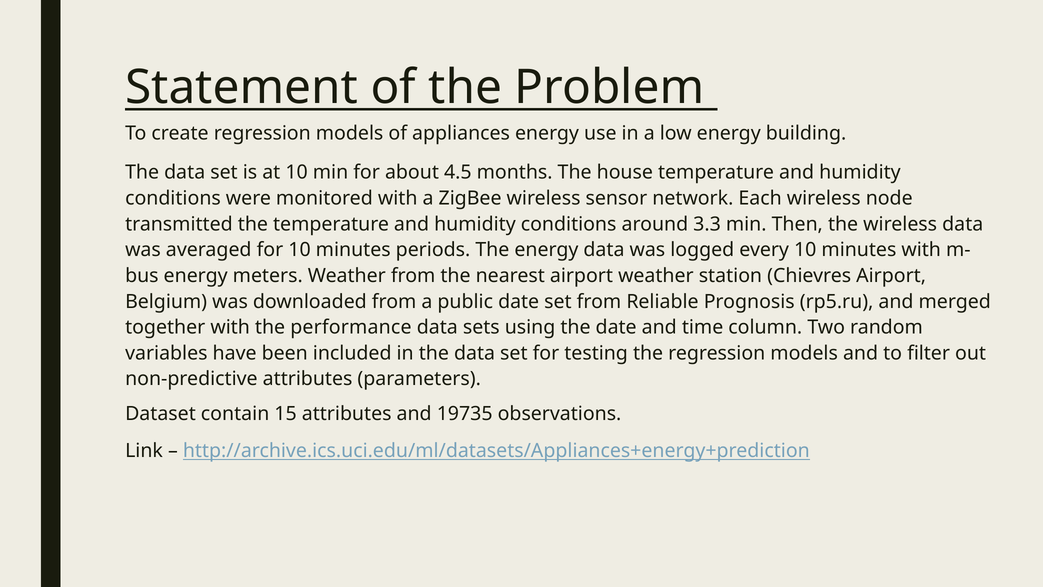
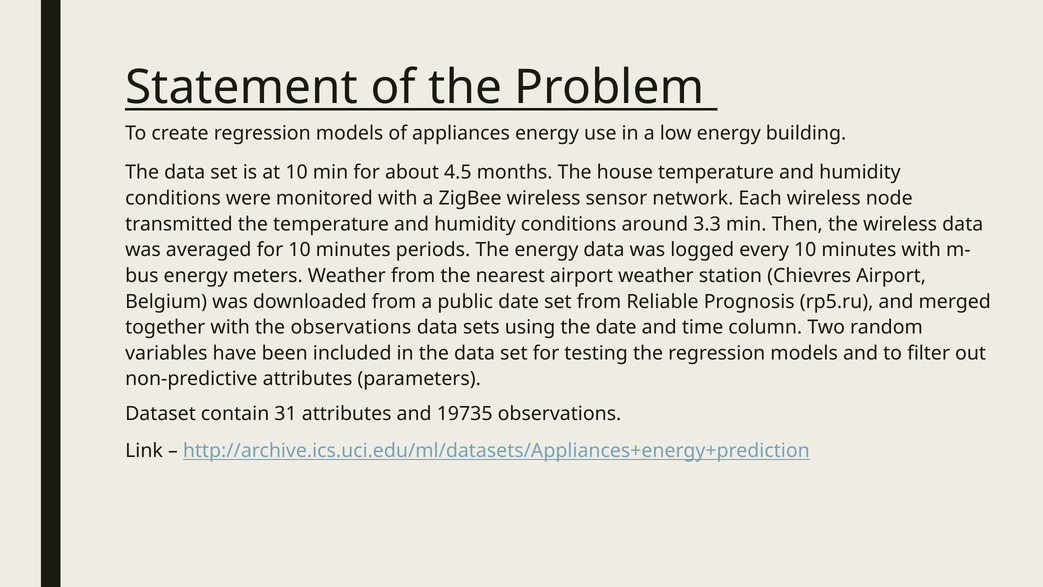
the performance: performance -> observations
15: 15 -> 31
